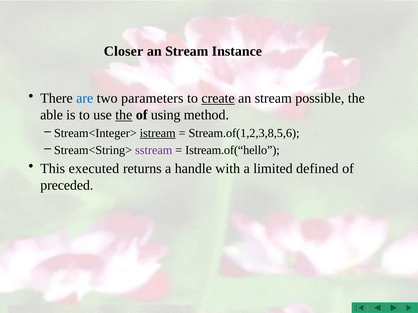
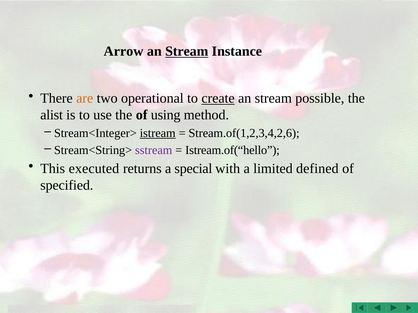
Closer: Closer -> Arrow
Stream at (187, 51) underline: none -> present
are colour: blue -> orange
parameters: parameters -> operational
able: able -> alist
the at (124, 115) underline: present -> none
Stream.of(1,2,3,8,5,6: Stream.of(1,2,3,8,5,6 -> Stream.of(1,2,3,4,2,6
handle: handle -> special
preceded: preceded -> specified
